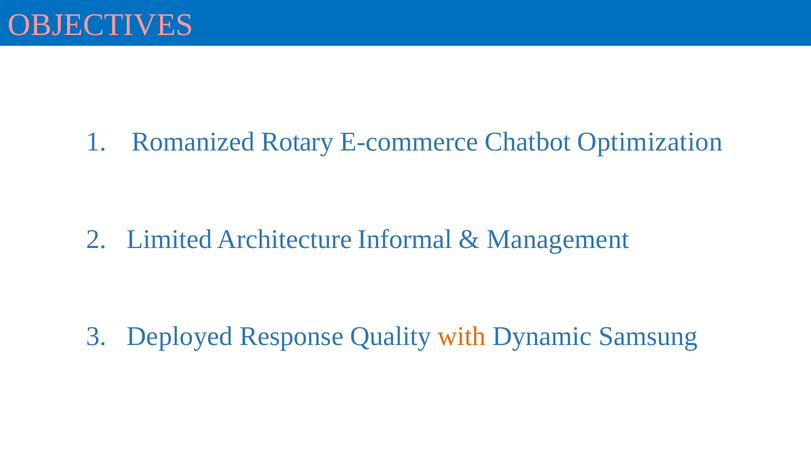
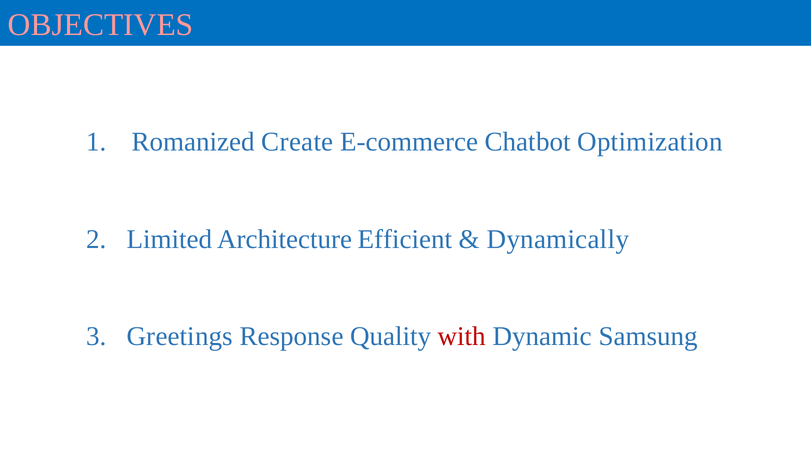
Rotary: Rotary -> Create
Informal: Informal -> Efficient
Management: Management -> Dynamically
Deployed: Deployed -> Greetings
with colour: orange -> red
